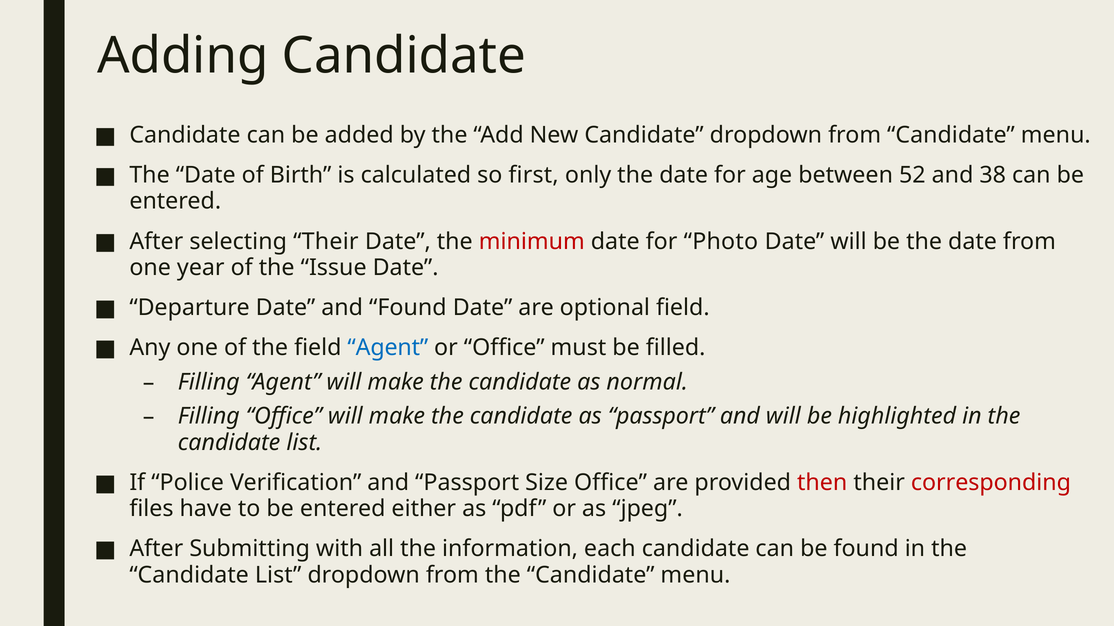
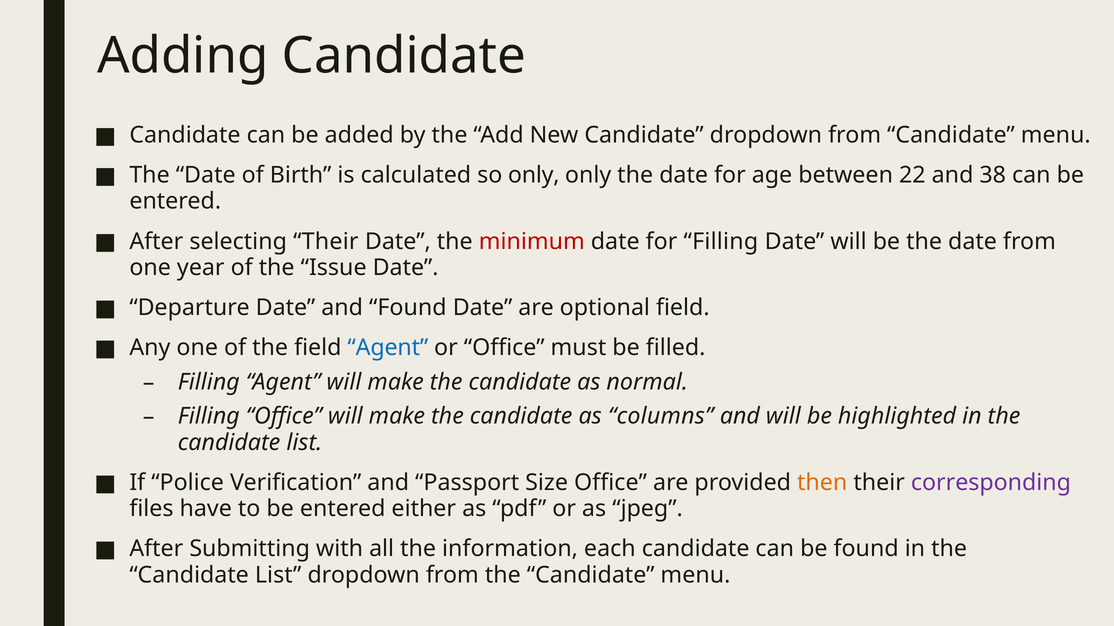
so first: first -> only
52: 52 -> 22
for Photo: Photo -> Filling
as passport: passport -> columns
then colour: red -> orange
corresponding colour: red -> purple
